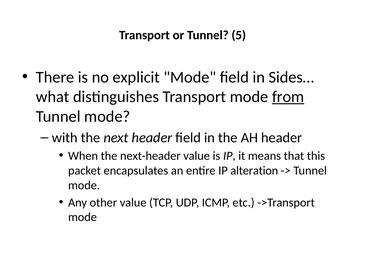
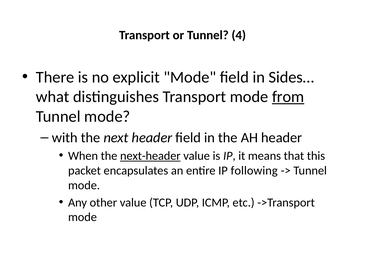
5: 5 -> 4
next-header underline: none -> present
alteration: alteration -> following
